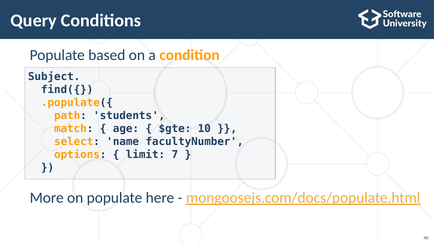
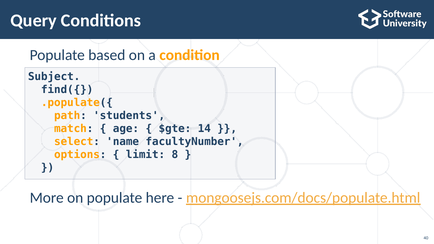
10: 10 -> 14
7: 7 -> 8
